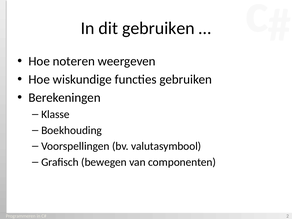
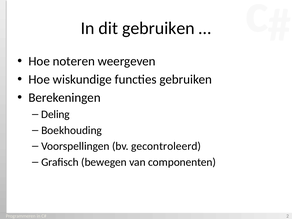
Klasse: Klasse -> Deling
valutasymbool: valutasymbool -> gecontroleerd
